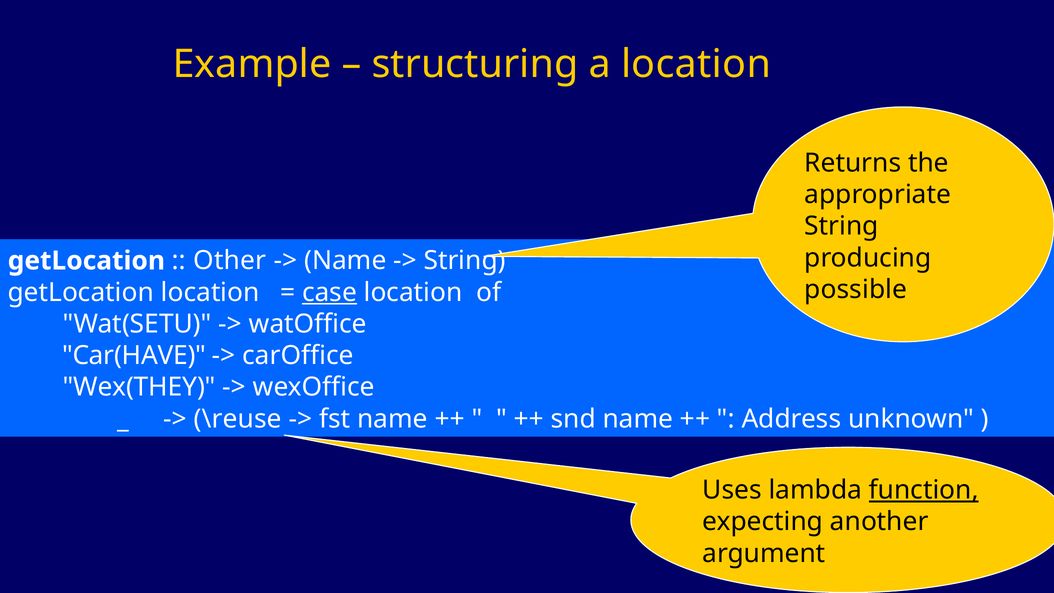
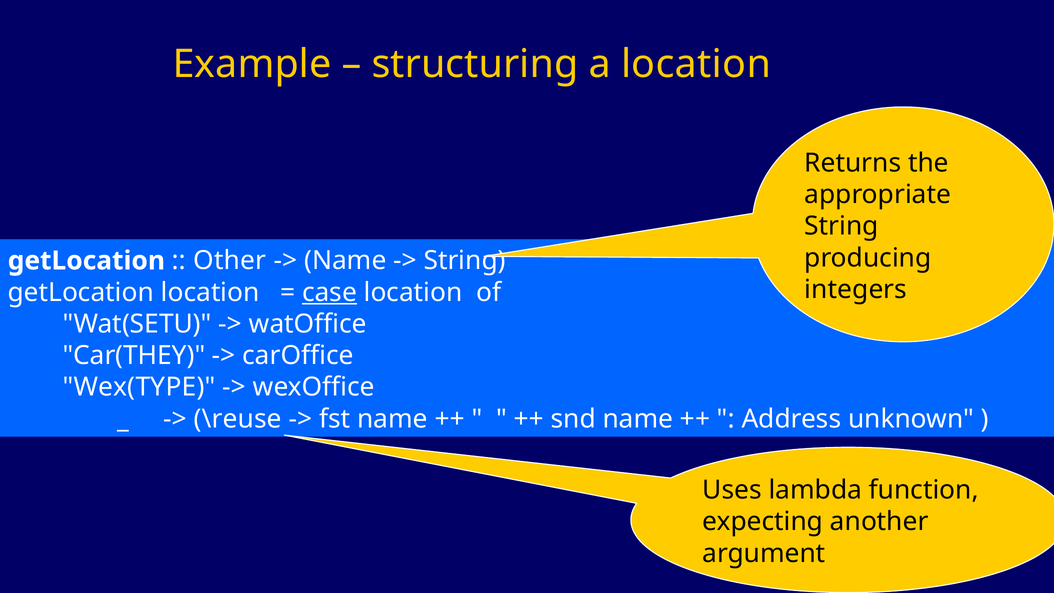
possible: possible -> integers
Car(HAVE: Car(HAVE -> Car(THEY
Wex(THEY: Wex(THEY -> Wex(TYPE
function underline: present -> none
